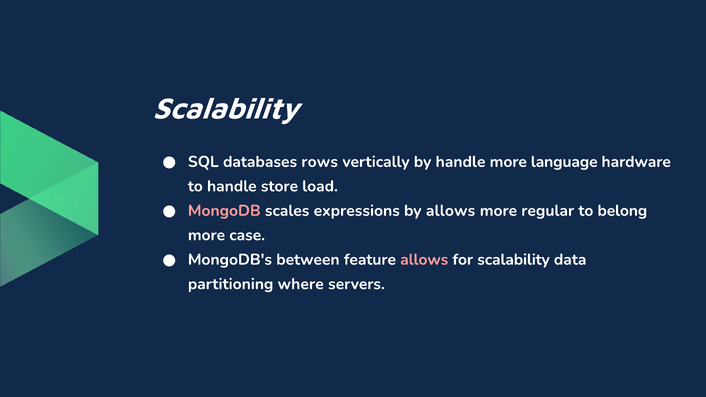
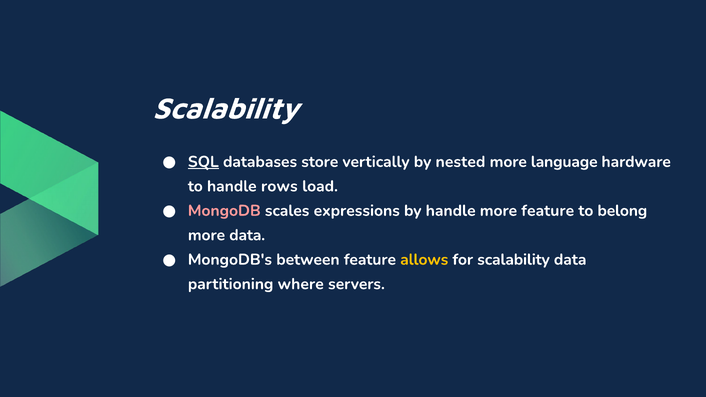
SQL underline: none -> present
rows: rows -> store
by handle: handle -> nested
store: store -> rows
by allows: allows -> handle
more regular: regular -> feature
more case: case -> data
allows at (424, 260) colour: pink -> yellow
